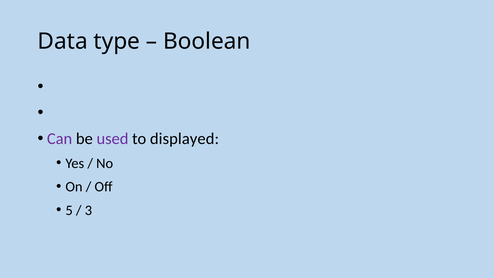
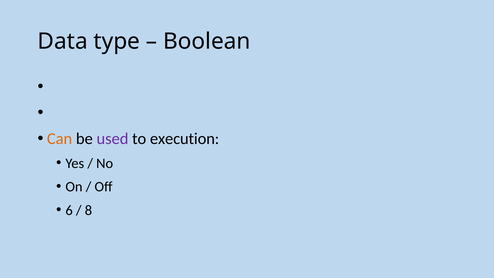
Can colour: purple -> orange
displayed: displayed -> execution
5: 5 -> 6
3: 3 -> 8
